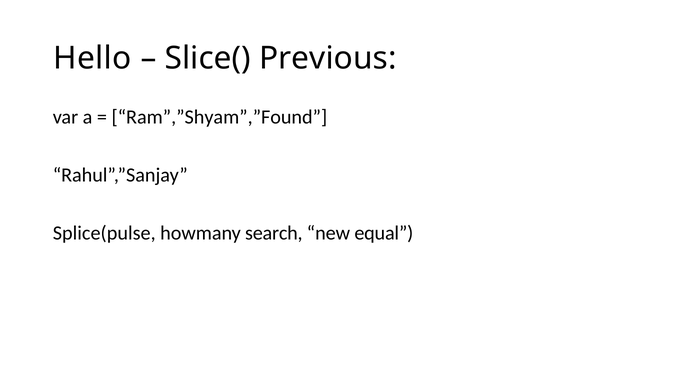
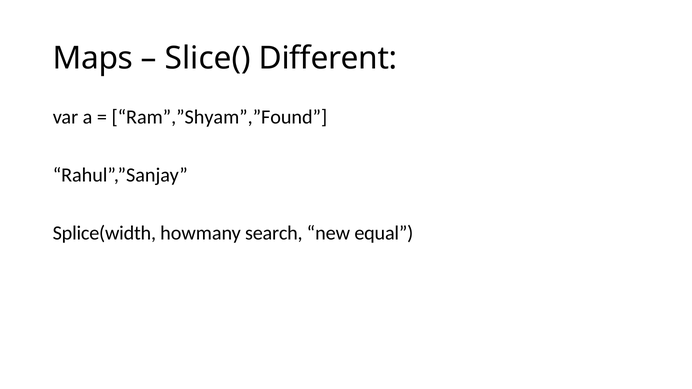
Hello: Hello -> Maps
Previous: Previous -> Different
Splice(pulse: Splice(pulse -> Splice(width
